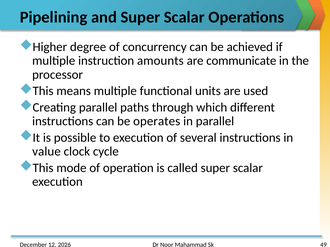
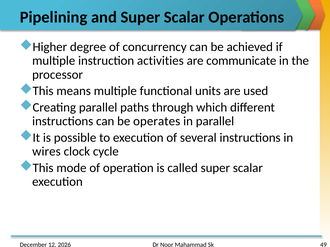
amounts: amounts -> activities
value: value -> wires
